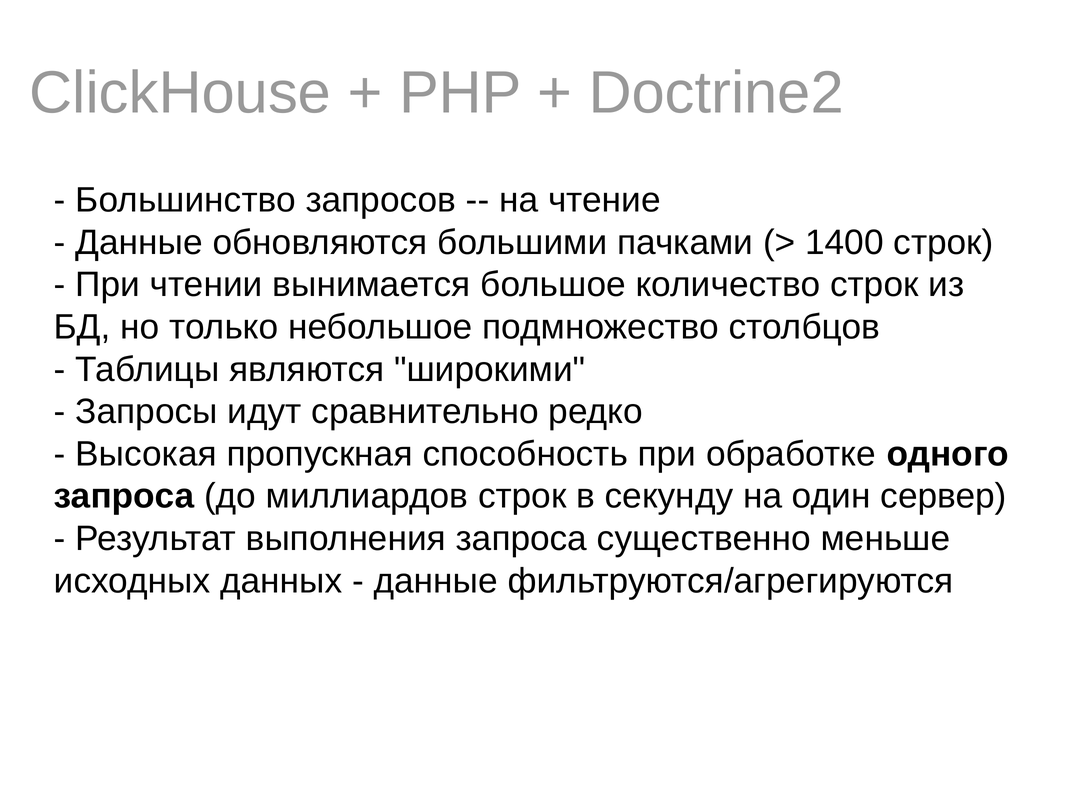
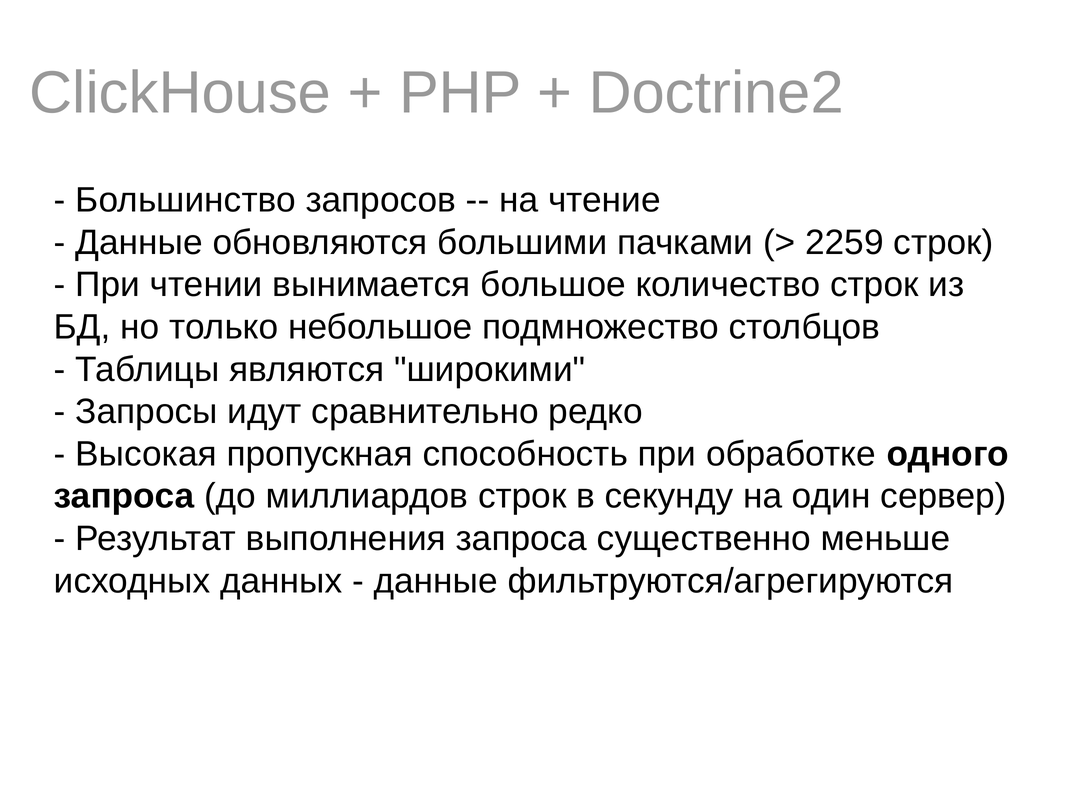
1400: 1400 -> 2259
